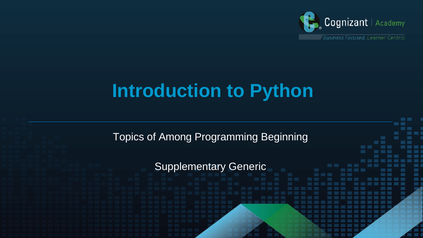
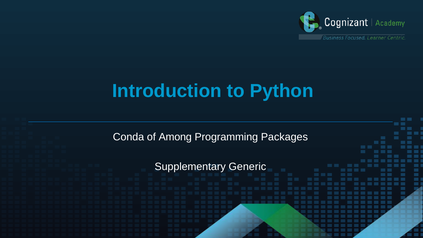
Topics: Topics -> Conda
Beginning: Beginning -> Packages
